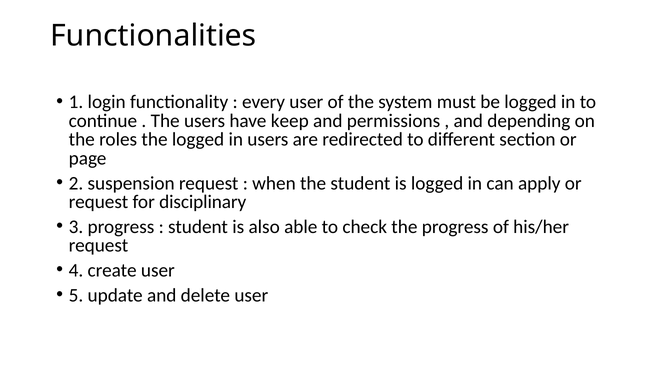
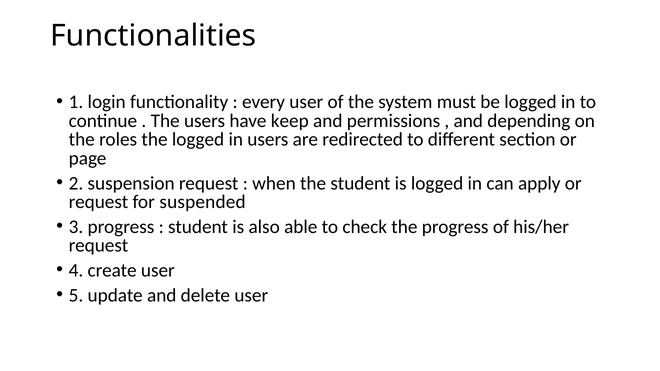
disciplinary: disciplinary -> suspended
